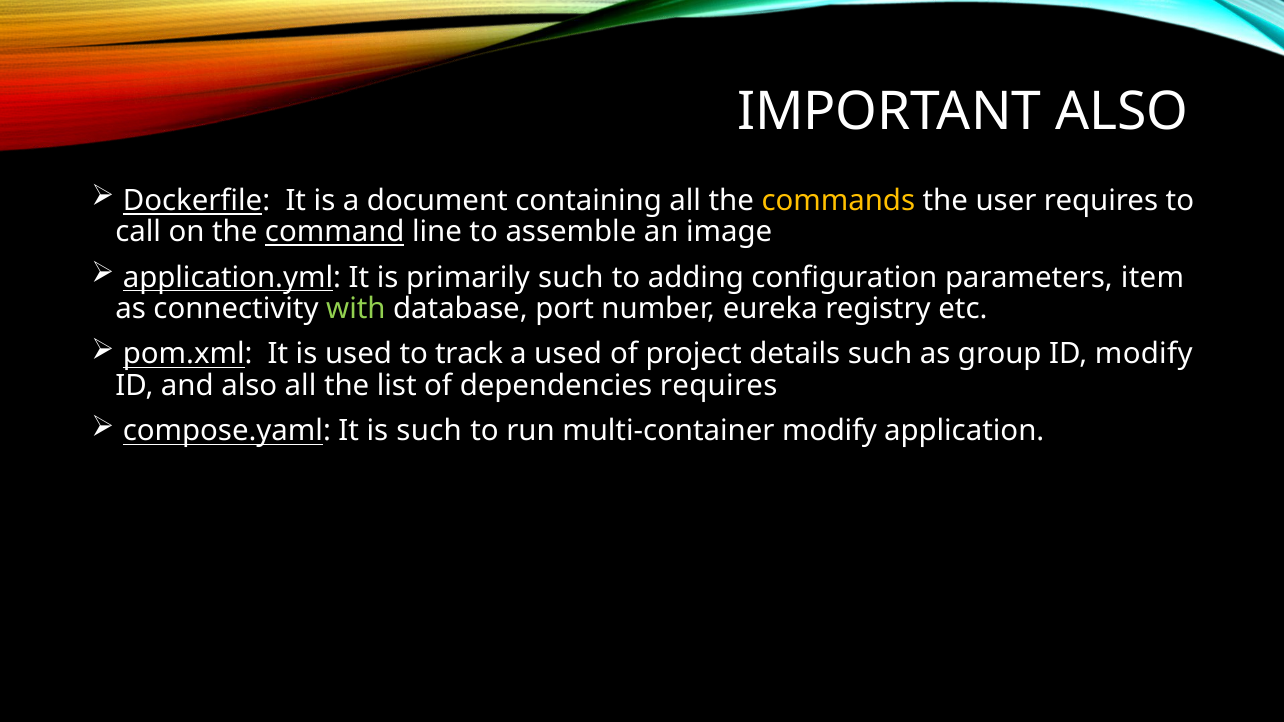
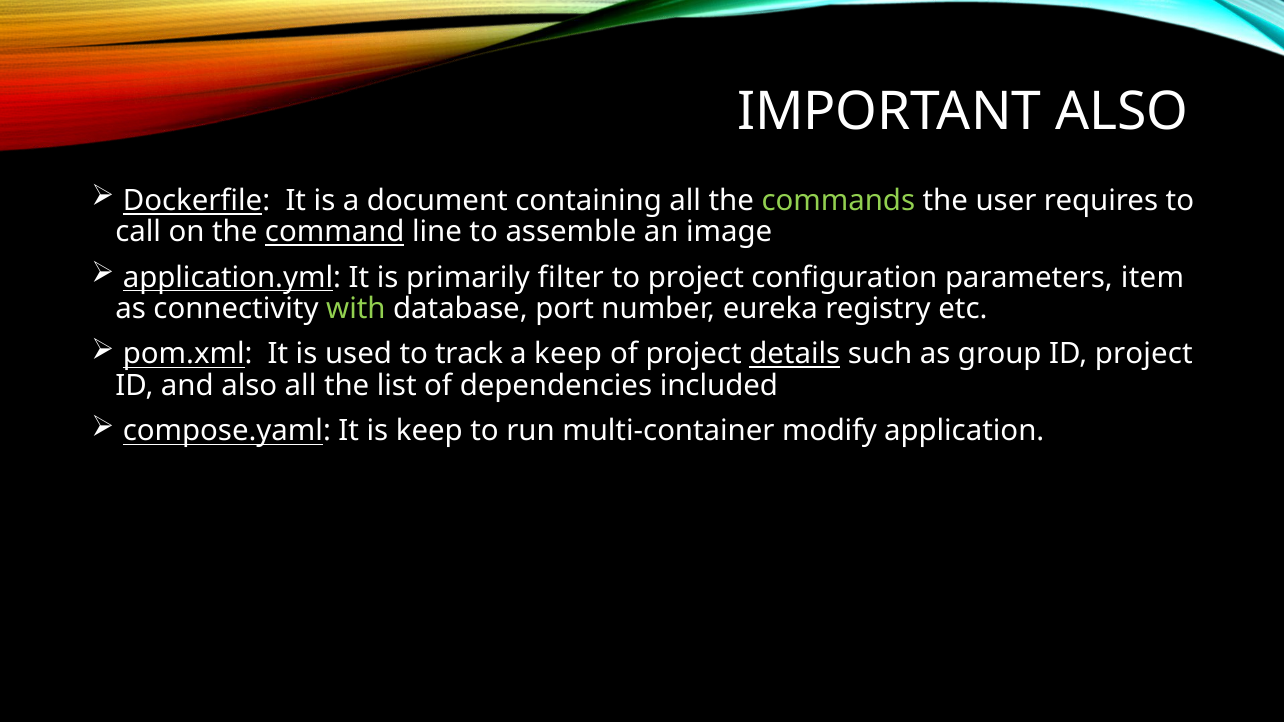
commands colour: yellow -> light green
primarily such: such -> filter
to adding: adding -> project
a used: used -> keep
details underline: none -> present
ID modify: modify -> project
dependencies requires: requires -> included
is such: such -> keep
